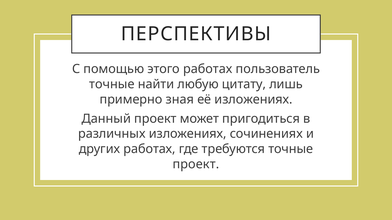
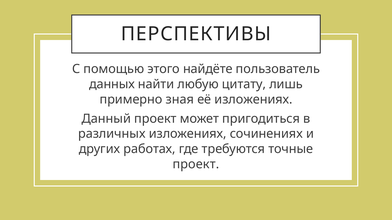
этого работах: работах -> найдёте
точные at (112, 84): точные -> данных
